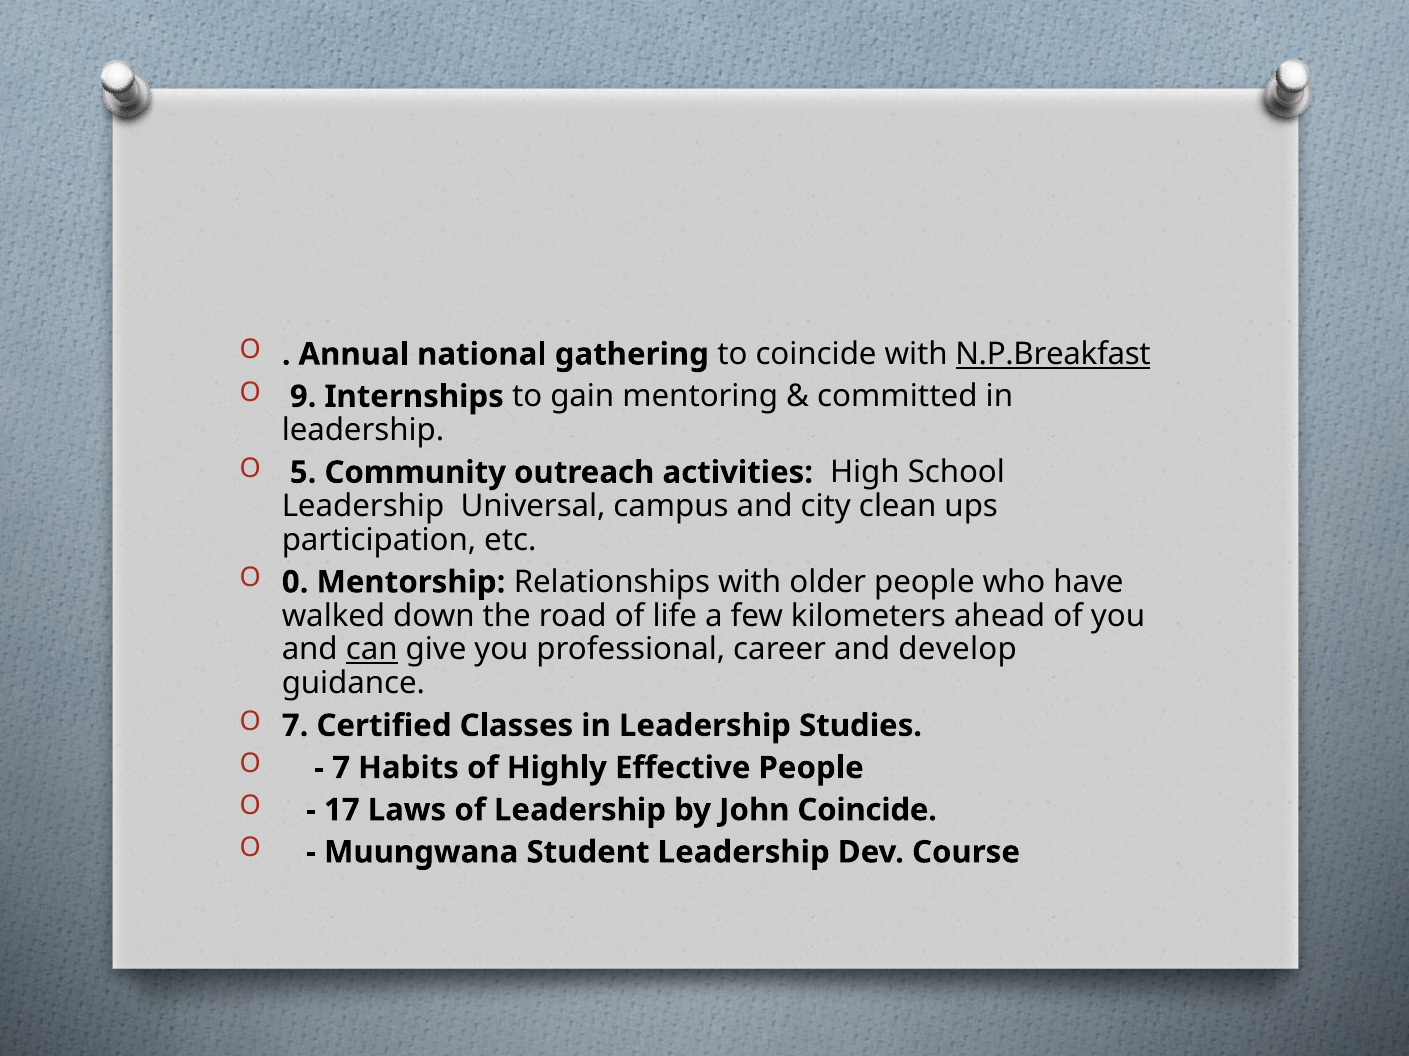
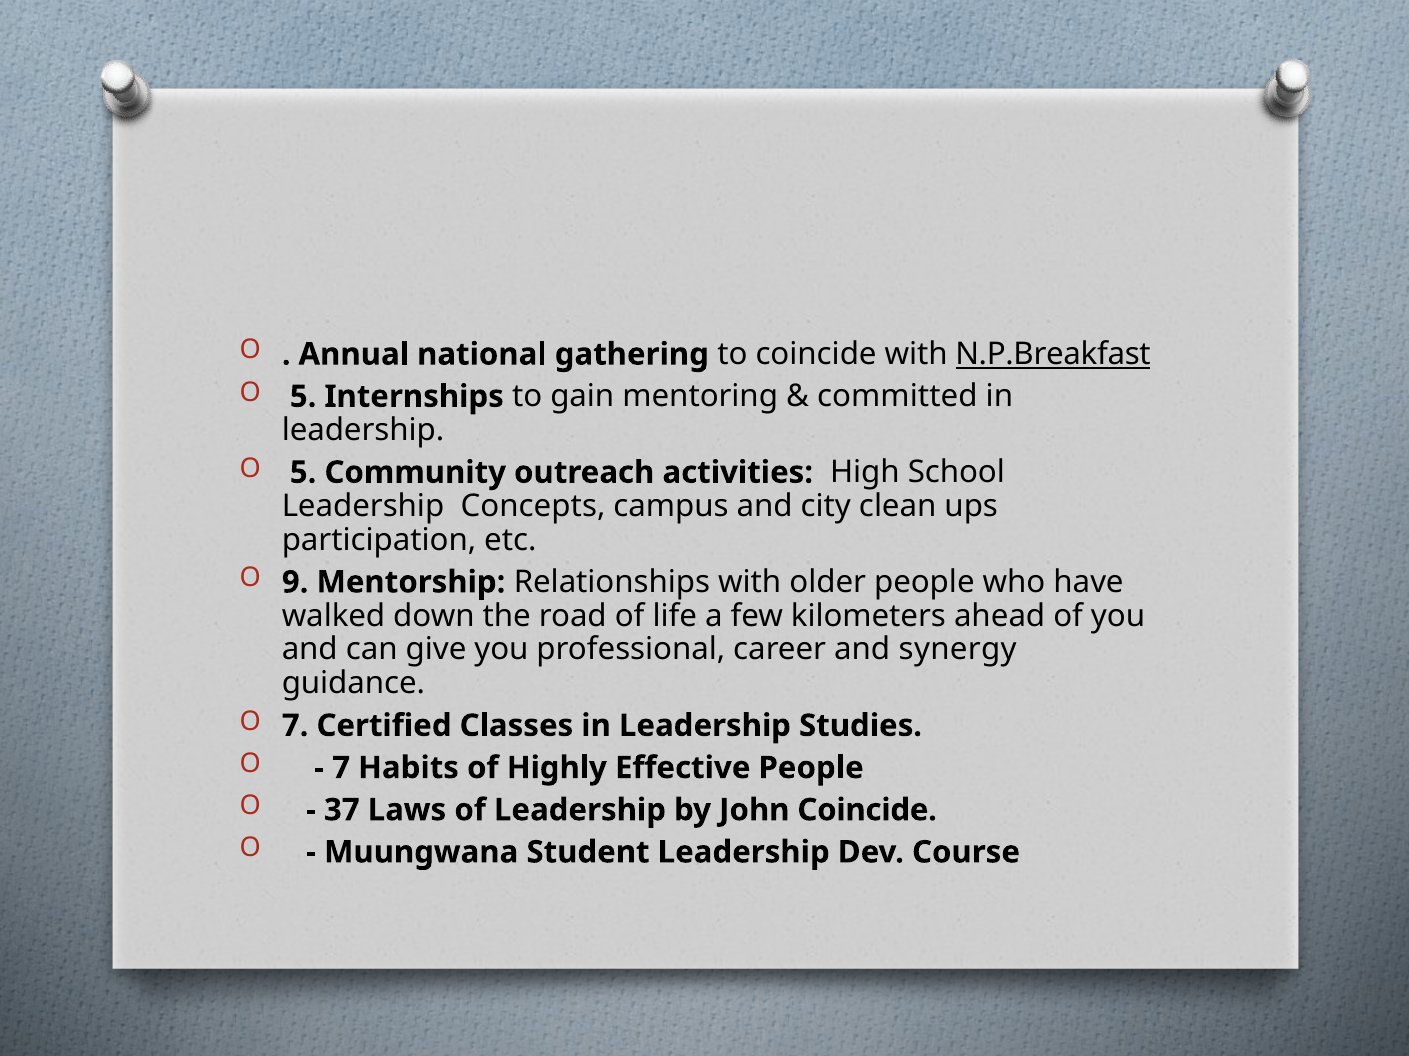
9 at (303, 397): 9 -> 5
Universal: Universal -> Concepts
0: 0 -> 9
can underline: present -> none
develop: develop -> synergy
17: 17 -> 37
